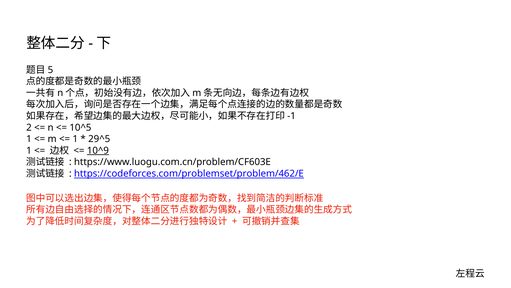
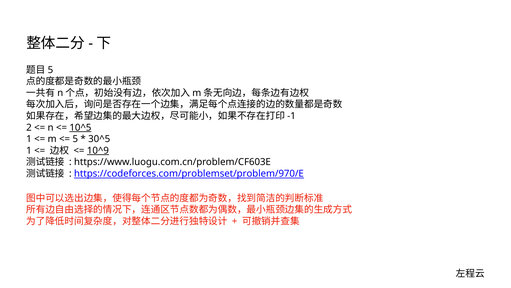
10^5 underline: none -> present
1 at (75, 139): 1 -> 5
29^5: 29^5 -> 30^5
https://codeforces.com/problemset/problem/462/E: https://codeforces.com/problemset/problem/462/E -> https://codeforces.com/problemset/problem/970/E
